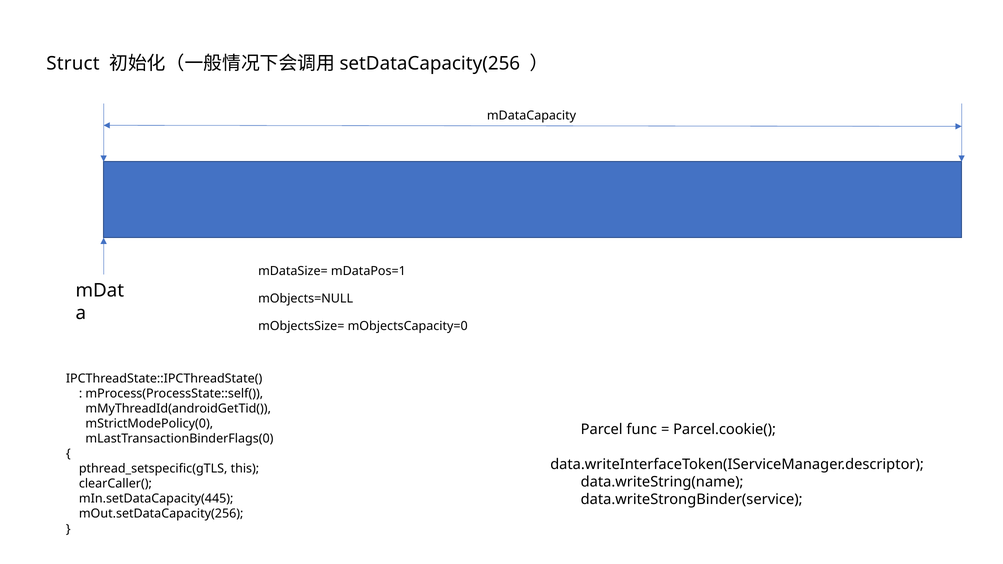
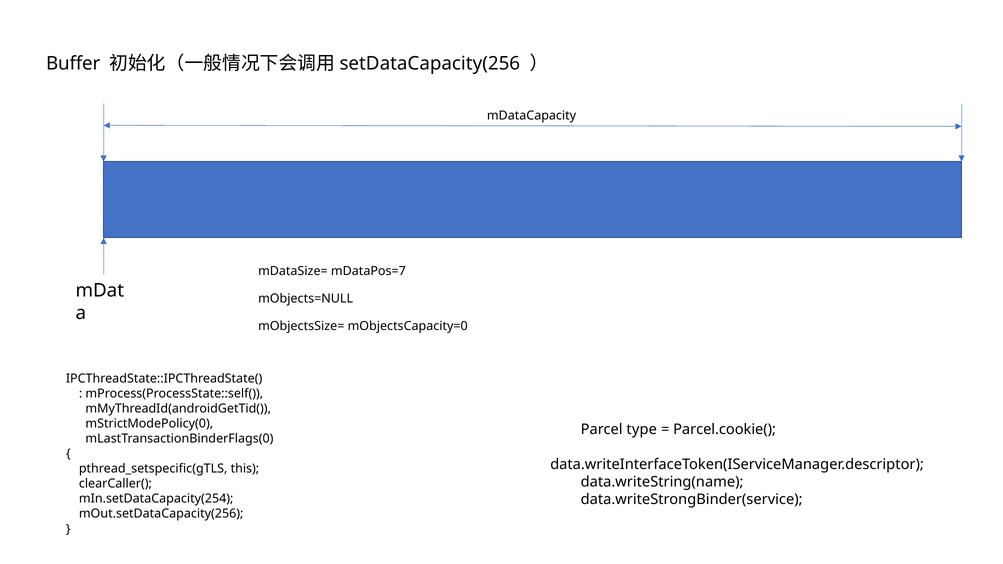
Struct: Struct -> Buffer
mDataPos=1: mDataPos=1 -> mDataPos=7
func: func -> type
mIn.setDataCapacity(445: mIn.setDataCapacity(445 -> mIn.setDataCapacity(254
